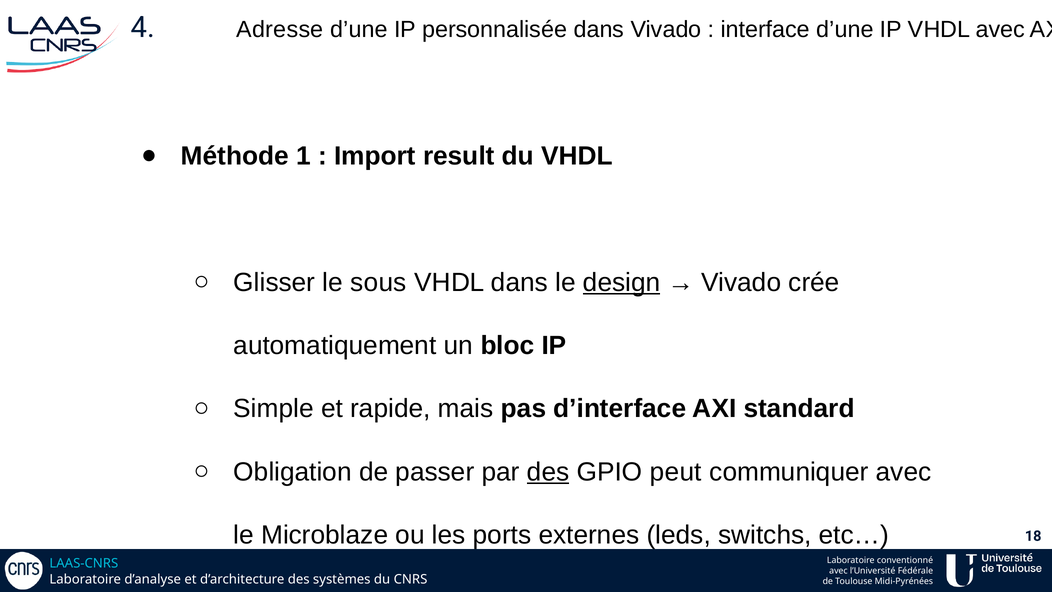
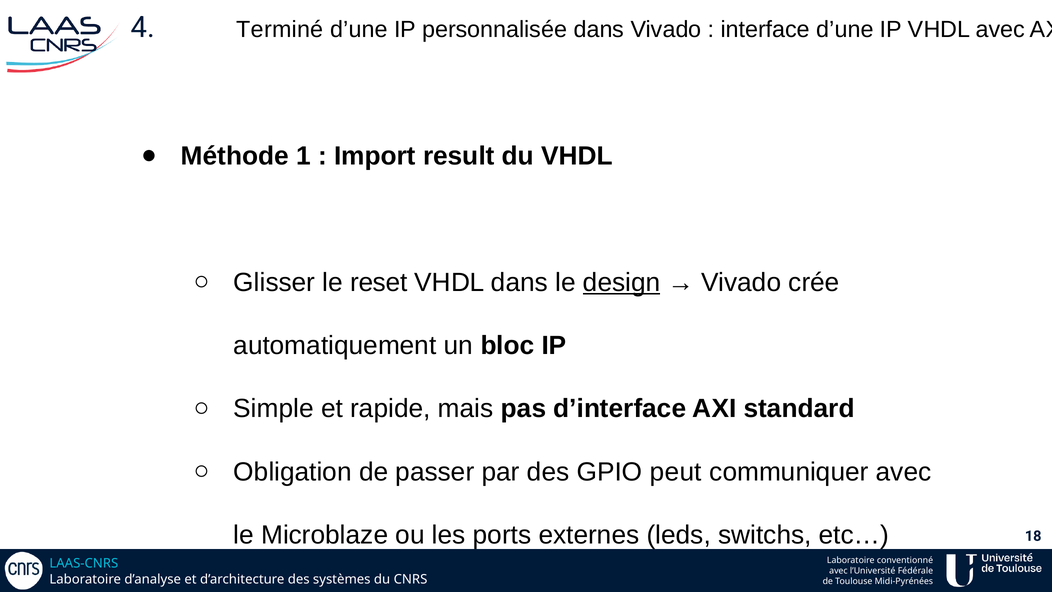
Adresse: Adresse -> Terminé
sous: sous -> reset
des at (548, 472) underline: present -> none
